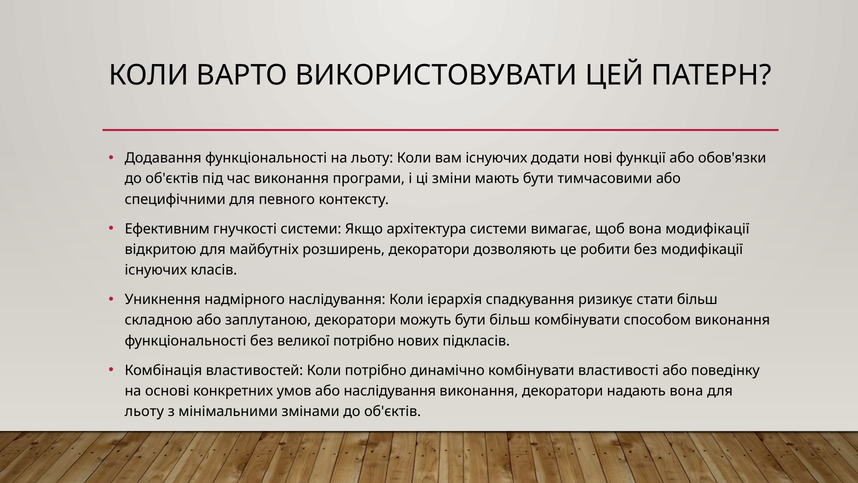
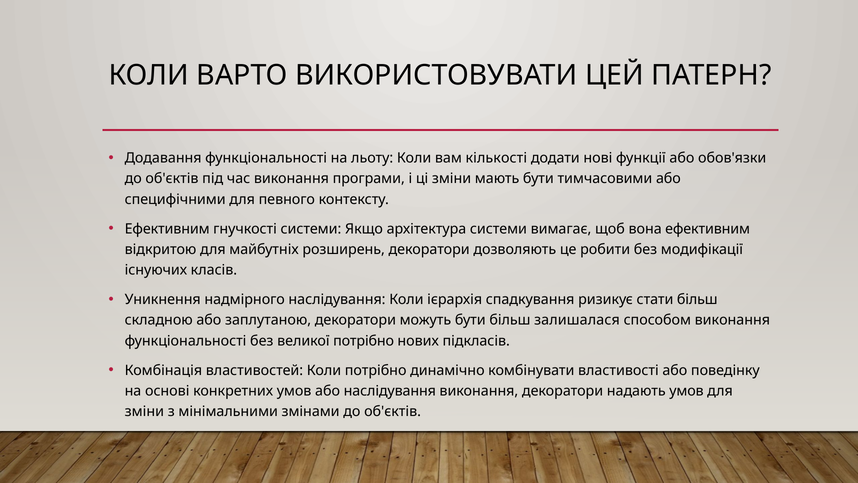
вам існуючих: існуючих -> кількості
вона модифікації: модифікації -> ефективним
більш комбінувати: комбінувати -> залишалася
надають вона: вона -> умов
льоту at (144, 411): льоту -> зміни
